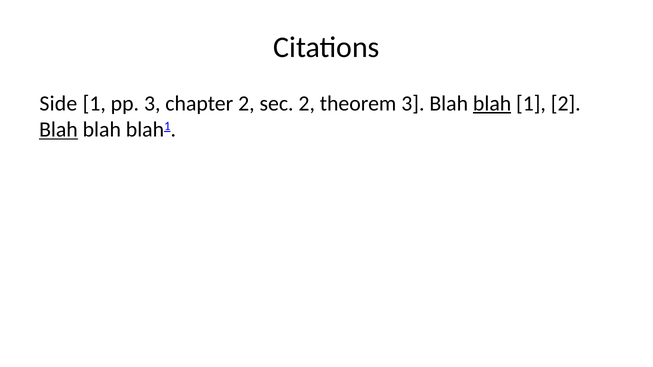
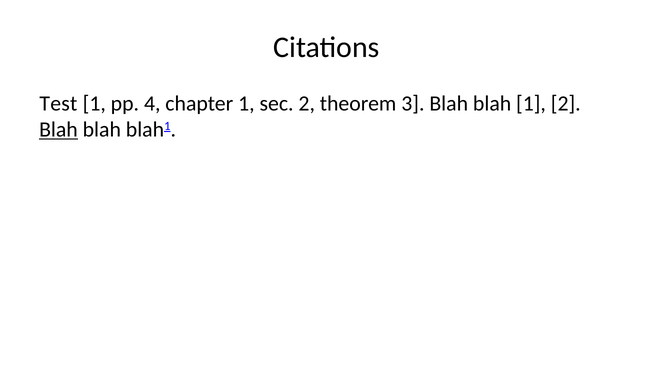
Side: Side -> Test
pp 3: 3 -> 4
chapter 2: 2 -> 1
blah at (492, 104) underline: present -> none
